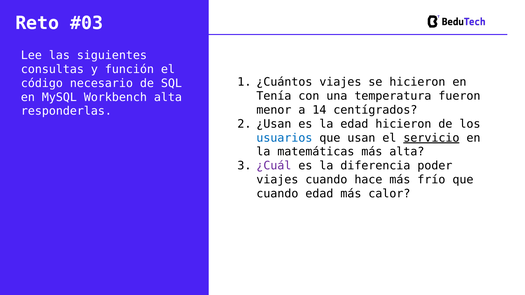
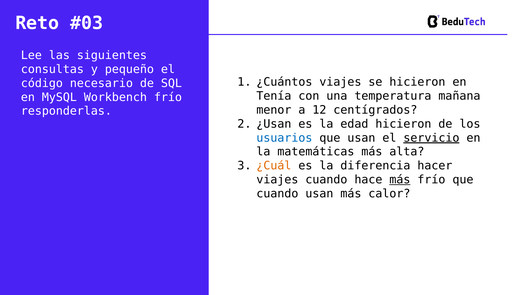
función: función -> pequeño
fueron: fueron -> mañana
Workbench alta: alta -> frío
14: 14 -> 12
¿Cuál colour: purple -> orange
poder: poder -> hacer
más at (400, 180) underline: none -> present
cuando edad: edad -> usan
